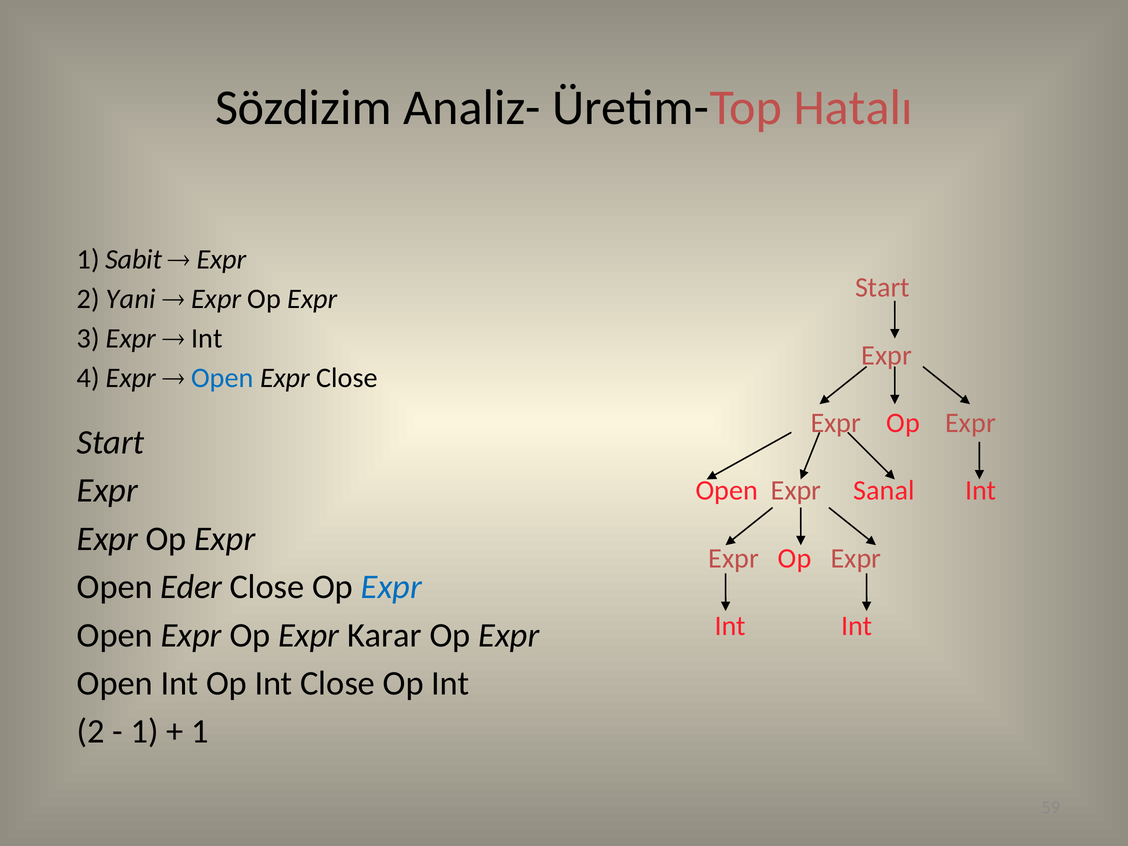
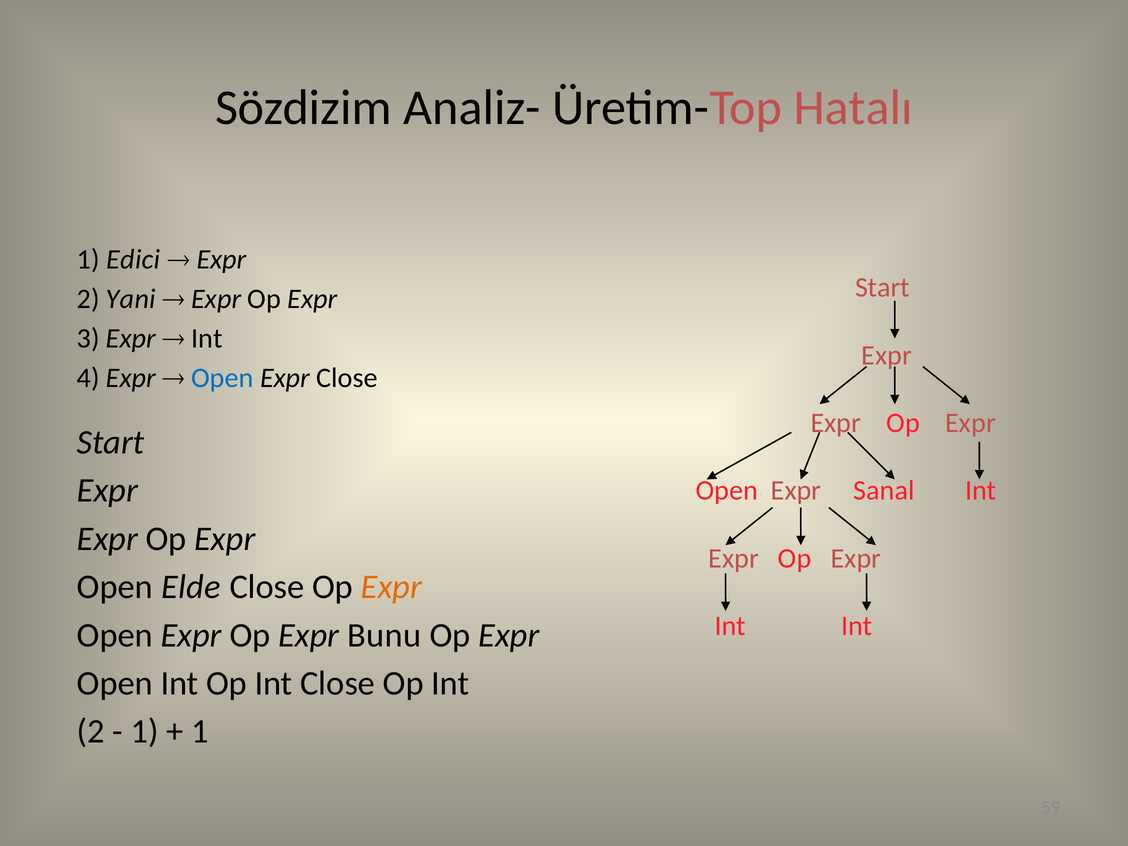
Sabit: Sabit -> Edici
Eder: Eder -> Elde
Expr at (391, 587) colour: blue -> orange
Karar: Karar -> Bunu
